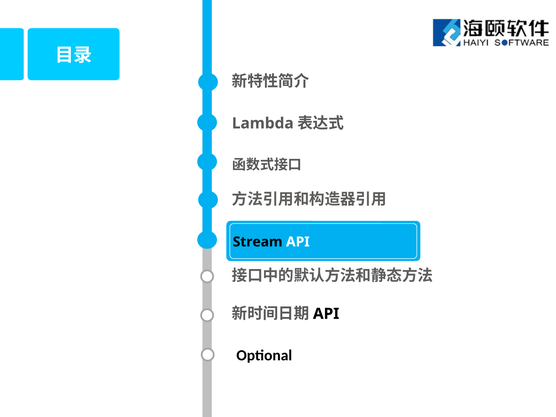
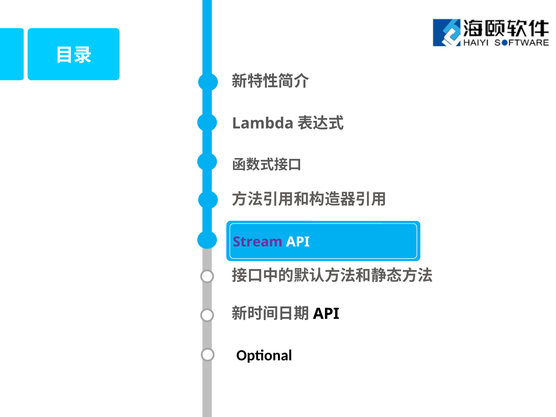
Stream colour: black -> purple
